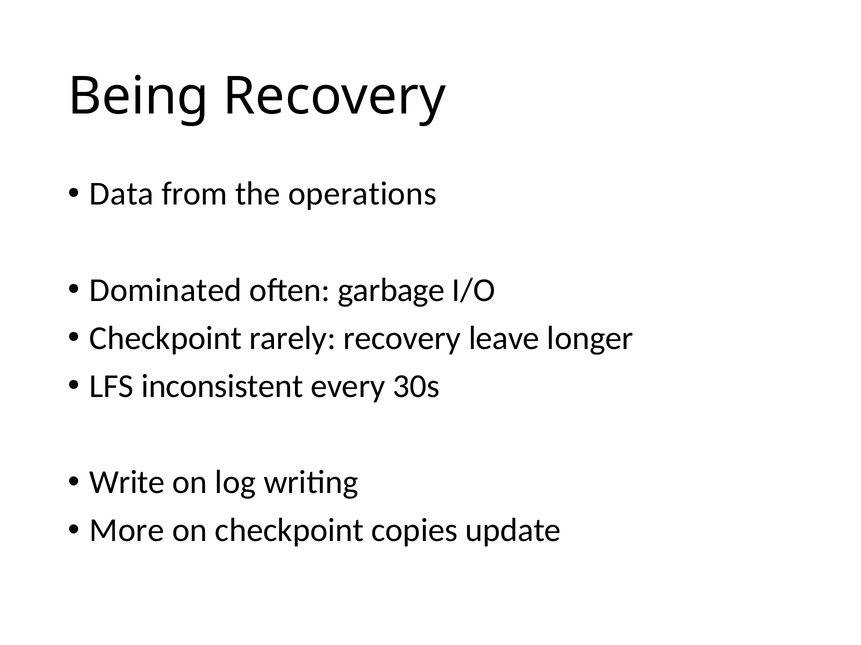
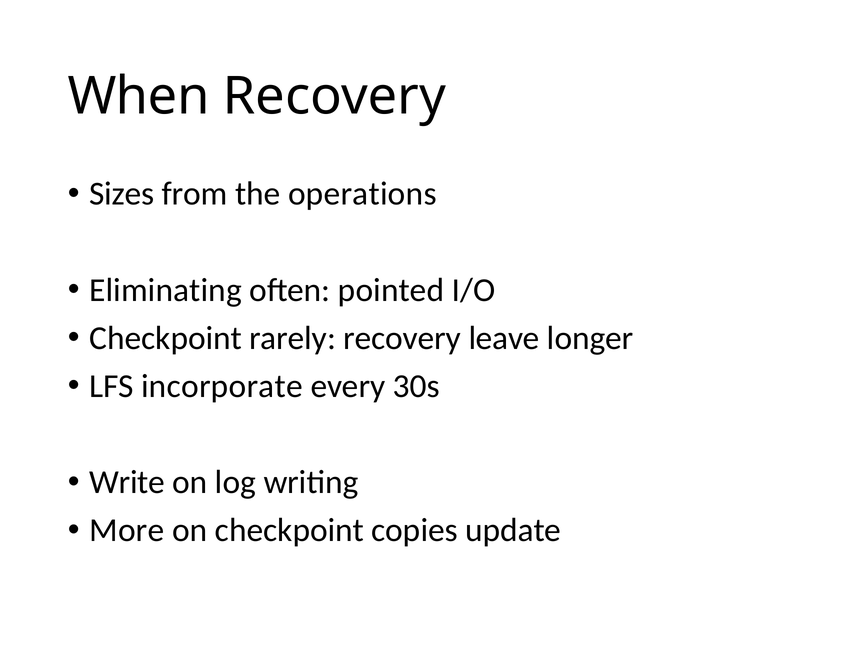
Being: Being -> When
Data: Data -> Sizes
Dominated: Dominated -> Eliminating
garbage: garbage -> pointed
inconsistent: inconsistent -> incorporate
